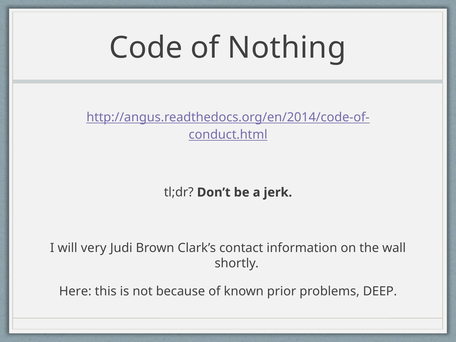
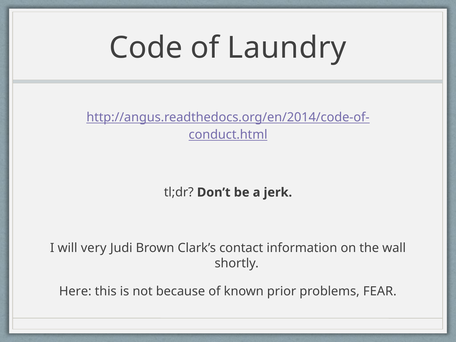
Nothing: Nothing -> Laundry
DEEP: DEEP -> FEAR
